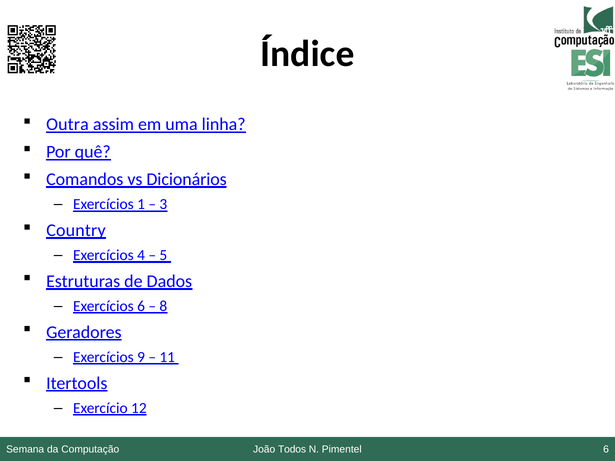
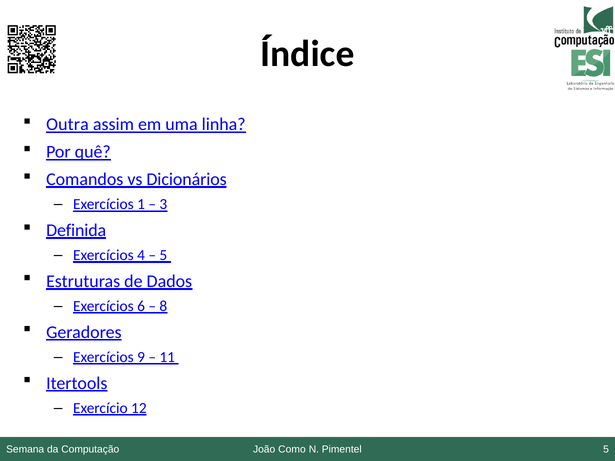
Country: Country -> Definida
Todos: Todos -> Como
Pimentel 6: 6 -> 5
